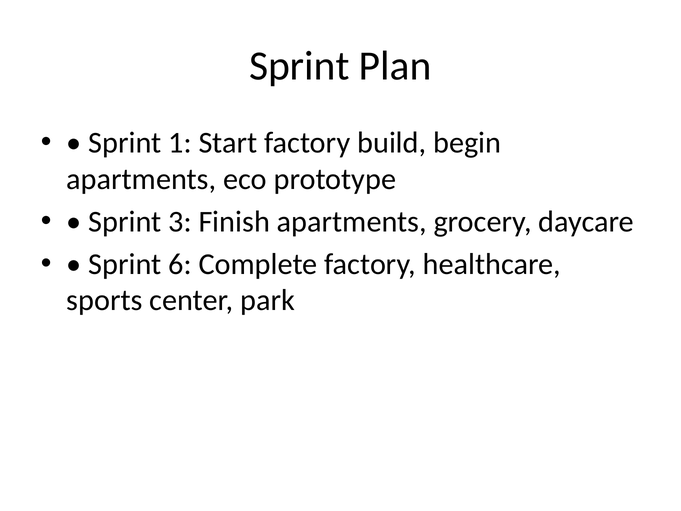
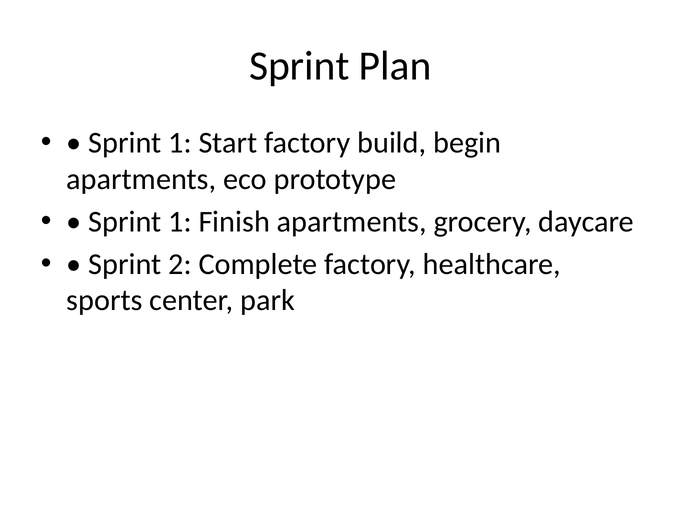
3 at (180, 222): 3 -> 1
6: 6 -> 2
